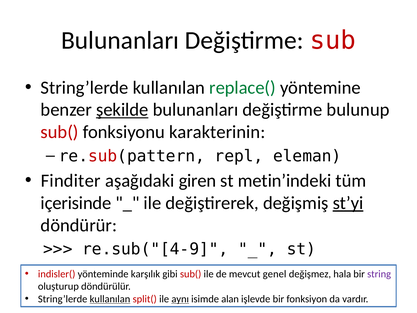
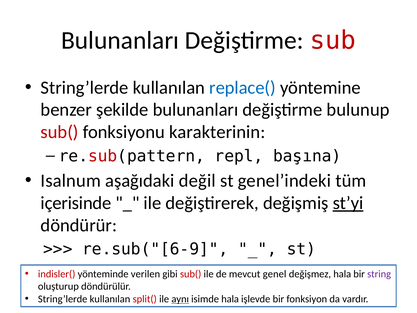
replace( colour: green -> blue
şekilde underline: present -> none
eleman: eleman -> başına
Finditer: Finditer -> Isalnum
giren: giren -> değil
metin’indeki: metin’indeki -> genel’indeki
re.sub("[4-9: re.sub("[4-9 -> re.sub("[6-9
karşılık: karşılık -> verilen
kullanılan at (110, 299) underline: present -> none
isimde alan: alan -> hala
